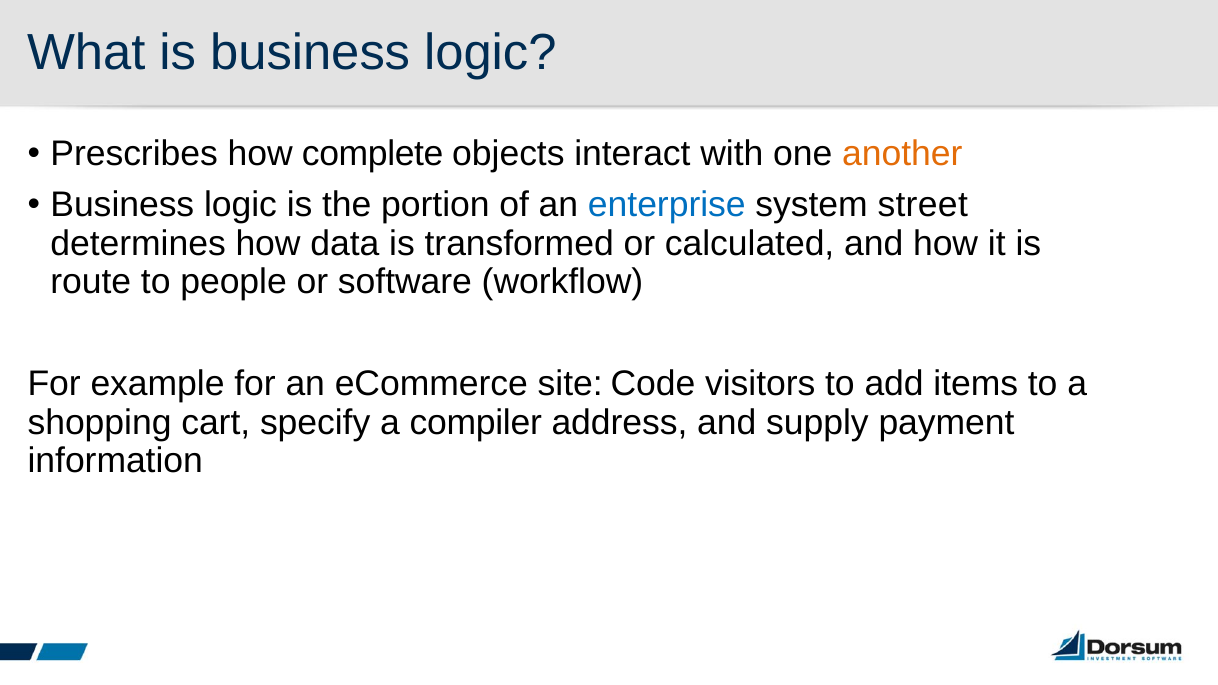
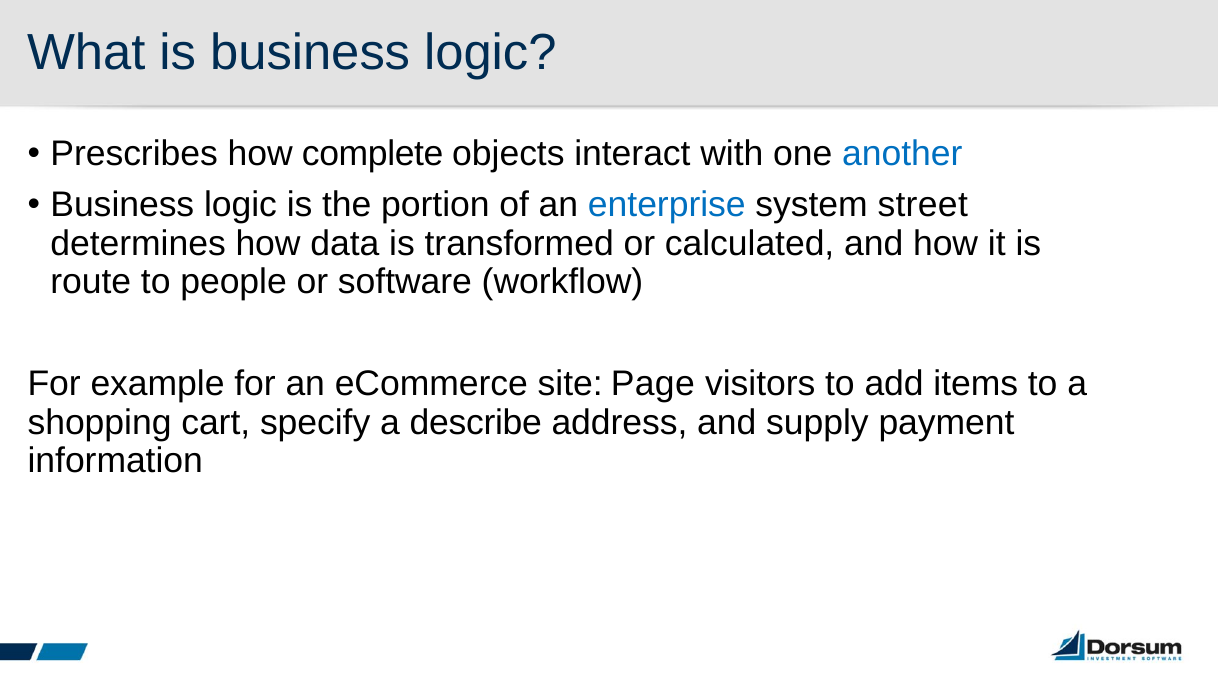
another colour: orange -> blue
Code: Code -> Page
compiler: compiler -> describe
